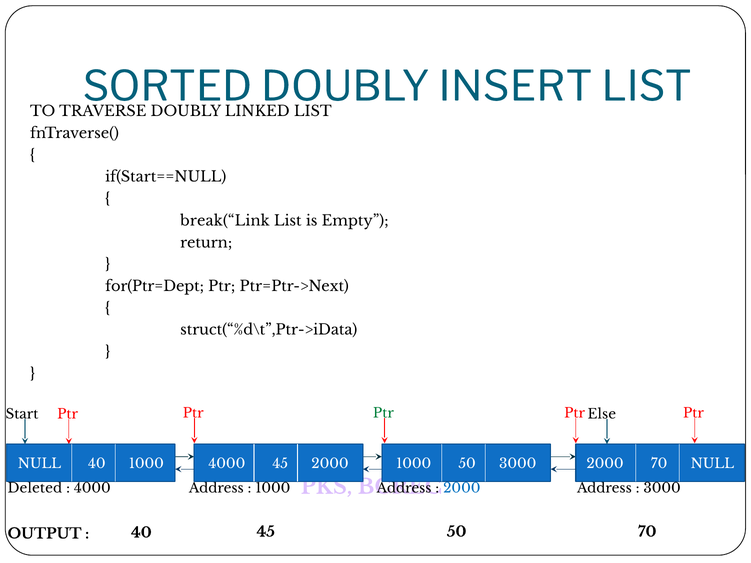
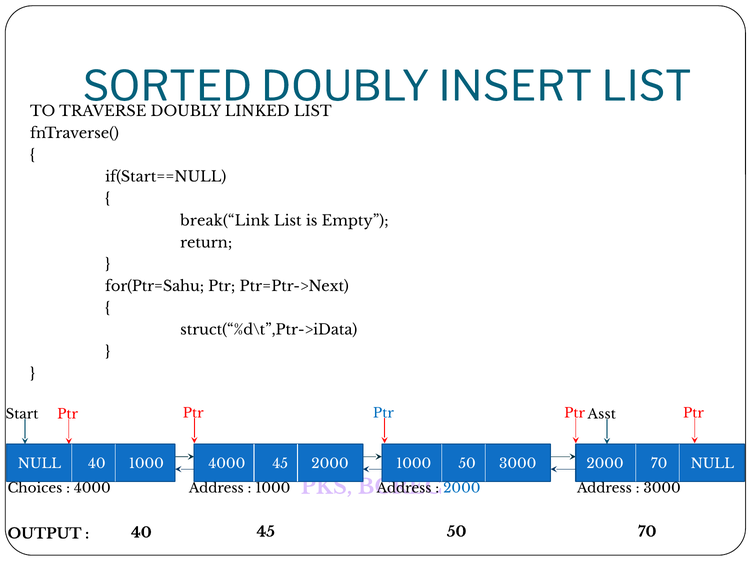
for(Ptr=Dept: for(Ptr=Dept -> for(Ptr=Sahu
Ptr at (383, 413) colour: green -> blue
Else: Else -> Asst
Deleted: Deleted -> Choices
